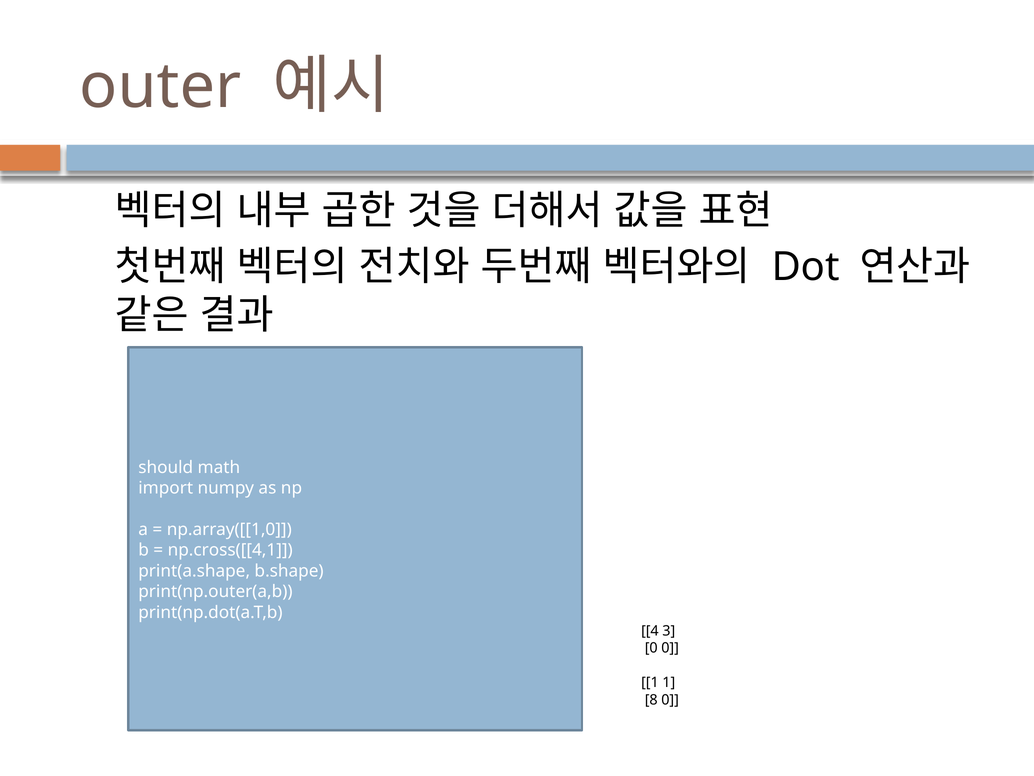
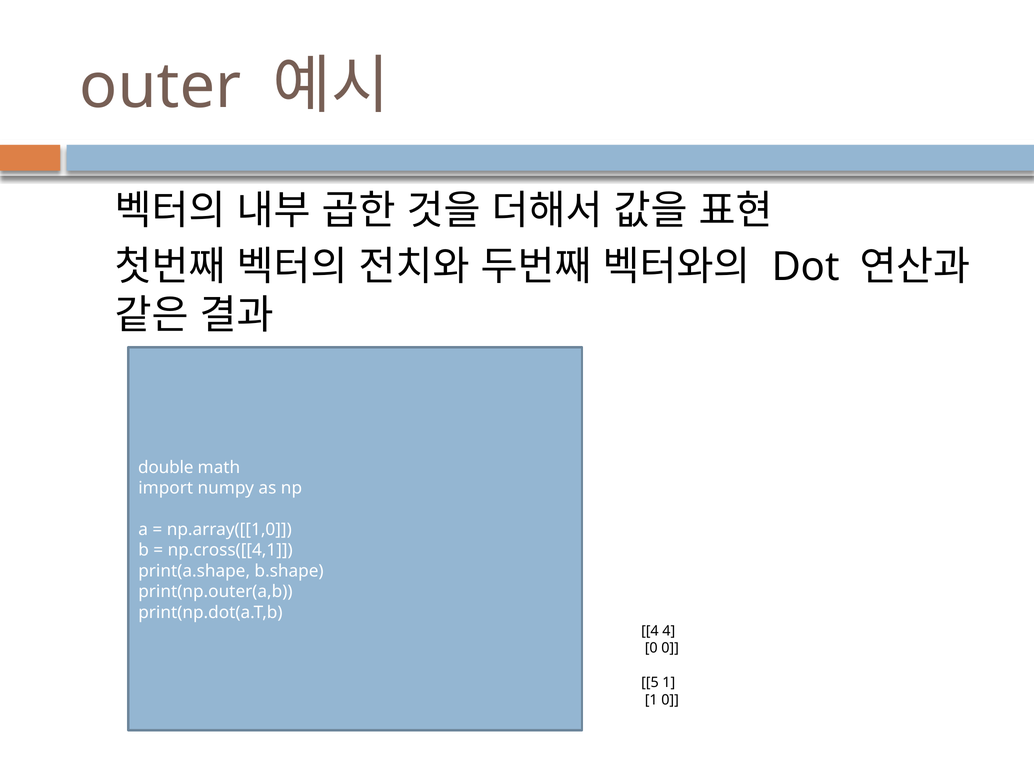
should: should -> double
4 3: 3 -> 4
1 at (650, 682): 1 -> 5
8 at (651, 699): 8 -> 1
